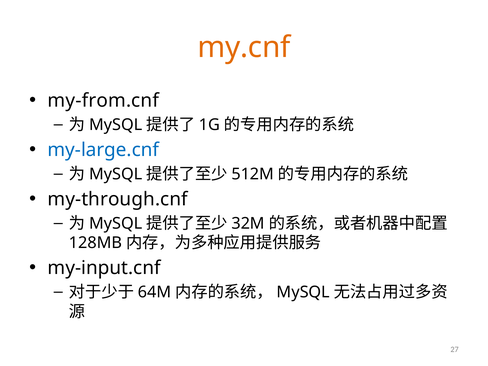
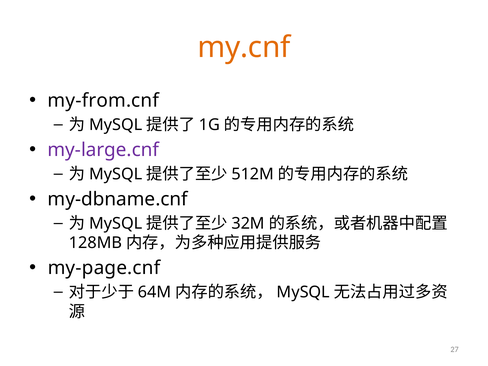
my-large.cnf colour: blue -> purple
my-through.cnf: my-through.cnf -> my-dbname.cnf
my-input.cnf: my-input.cnf -> my-page.cnf
